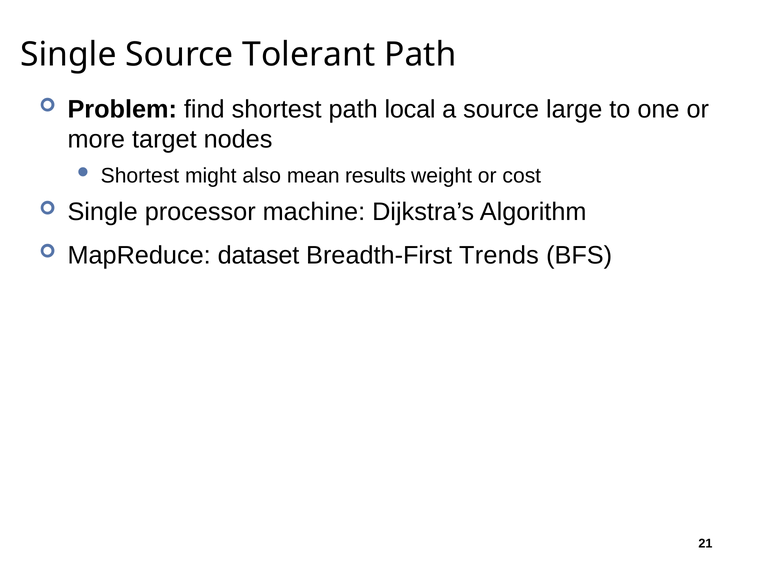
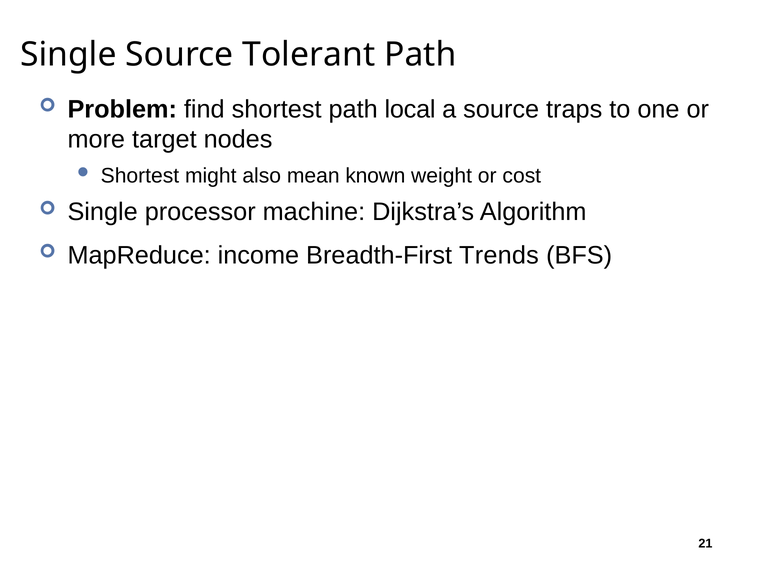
large: large -> traps
results: results -> known
dataset: dataset -> income
